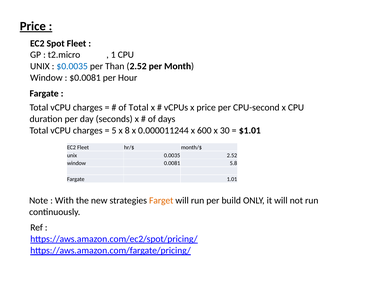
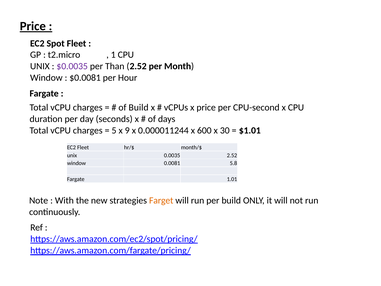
$0.0035 colour: blue -> purple
of Total: Total -> Build
8: 8 -> 9
